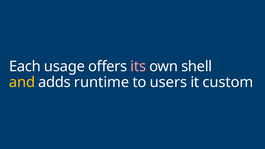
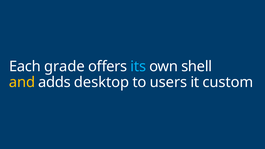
usage: usage -> grade
its colour: pink -> light blue
runtime: runtime -> desktop
